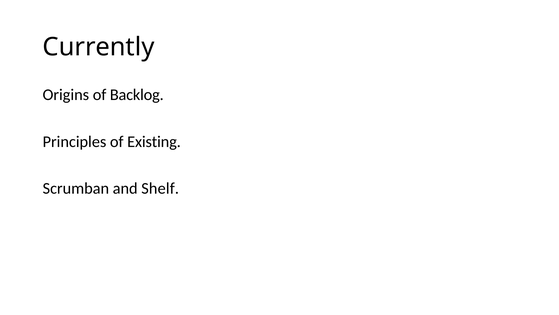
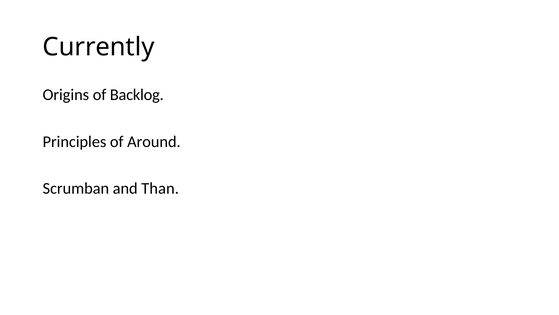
Existing: Existing -> Around
Shelf: Shelf -> Than
